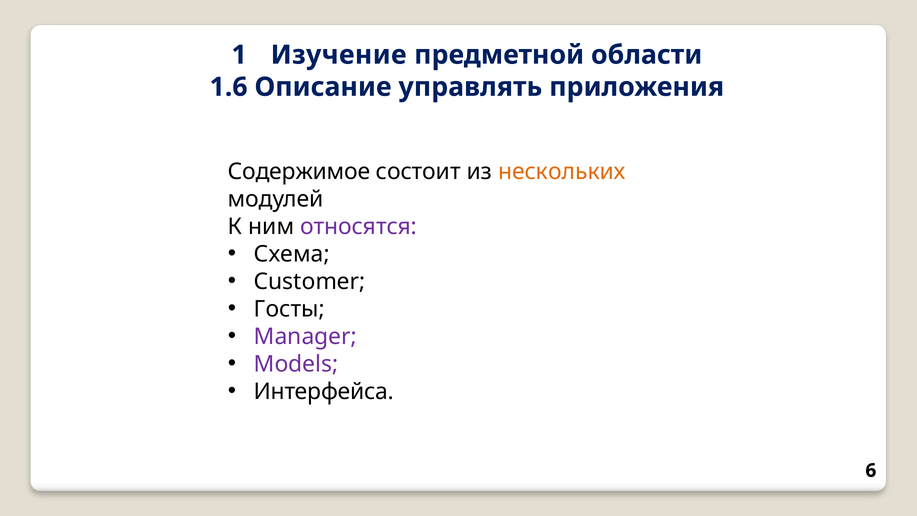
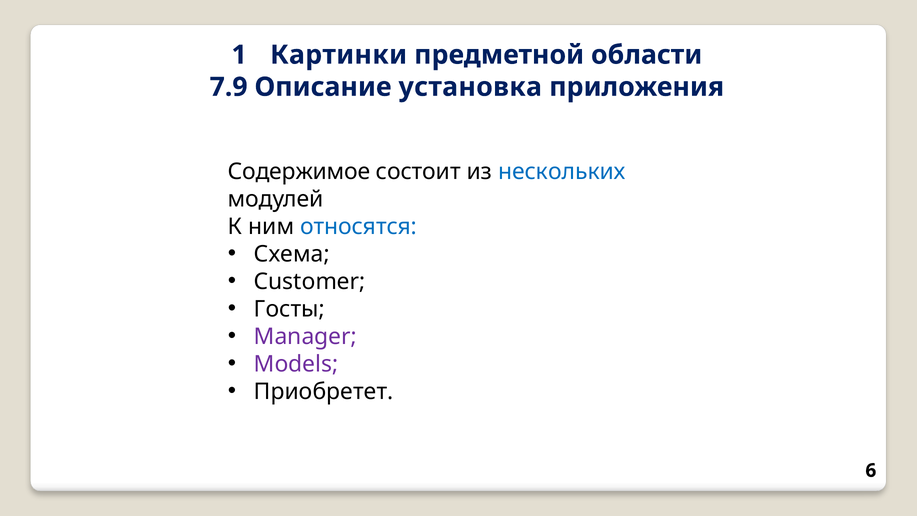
Изучение: Изучение -> Картинки
1.6: 1.6 -> 7.9
управлять: управлять -> установка
нескольких colour: orange -> blue
относятся colour: purple -> blue
Интерфейса: Интерфейса -> Приобретет
